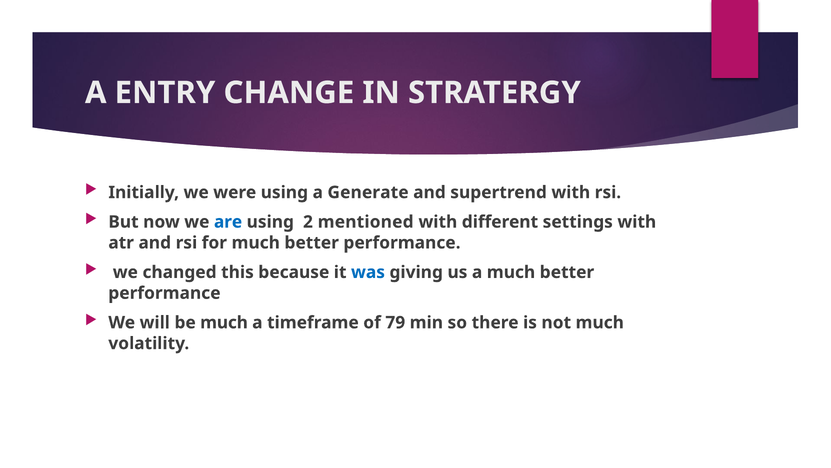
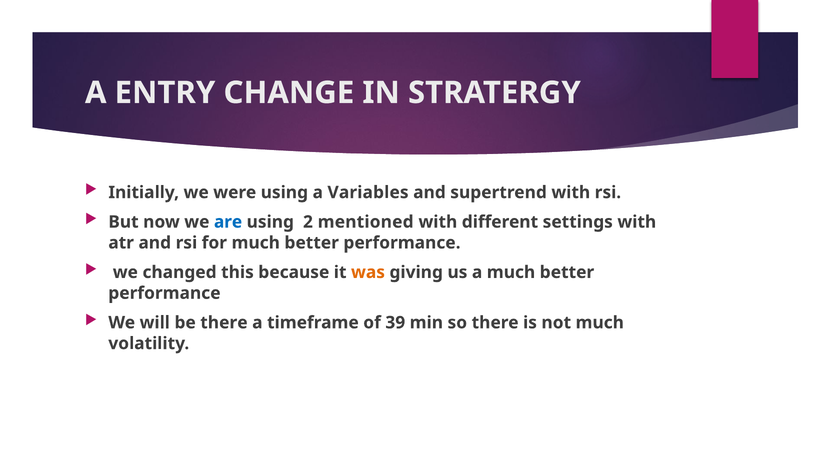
Generate: Generate -> Variables
was colour: blue -> orange
be much: much -> there
79: 79 -> 39
